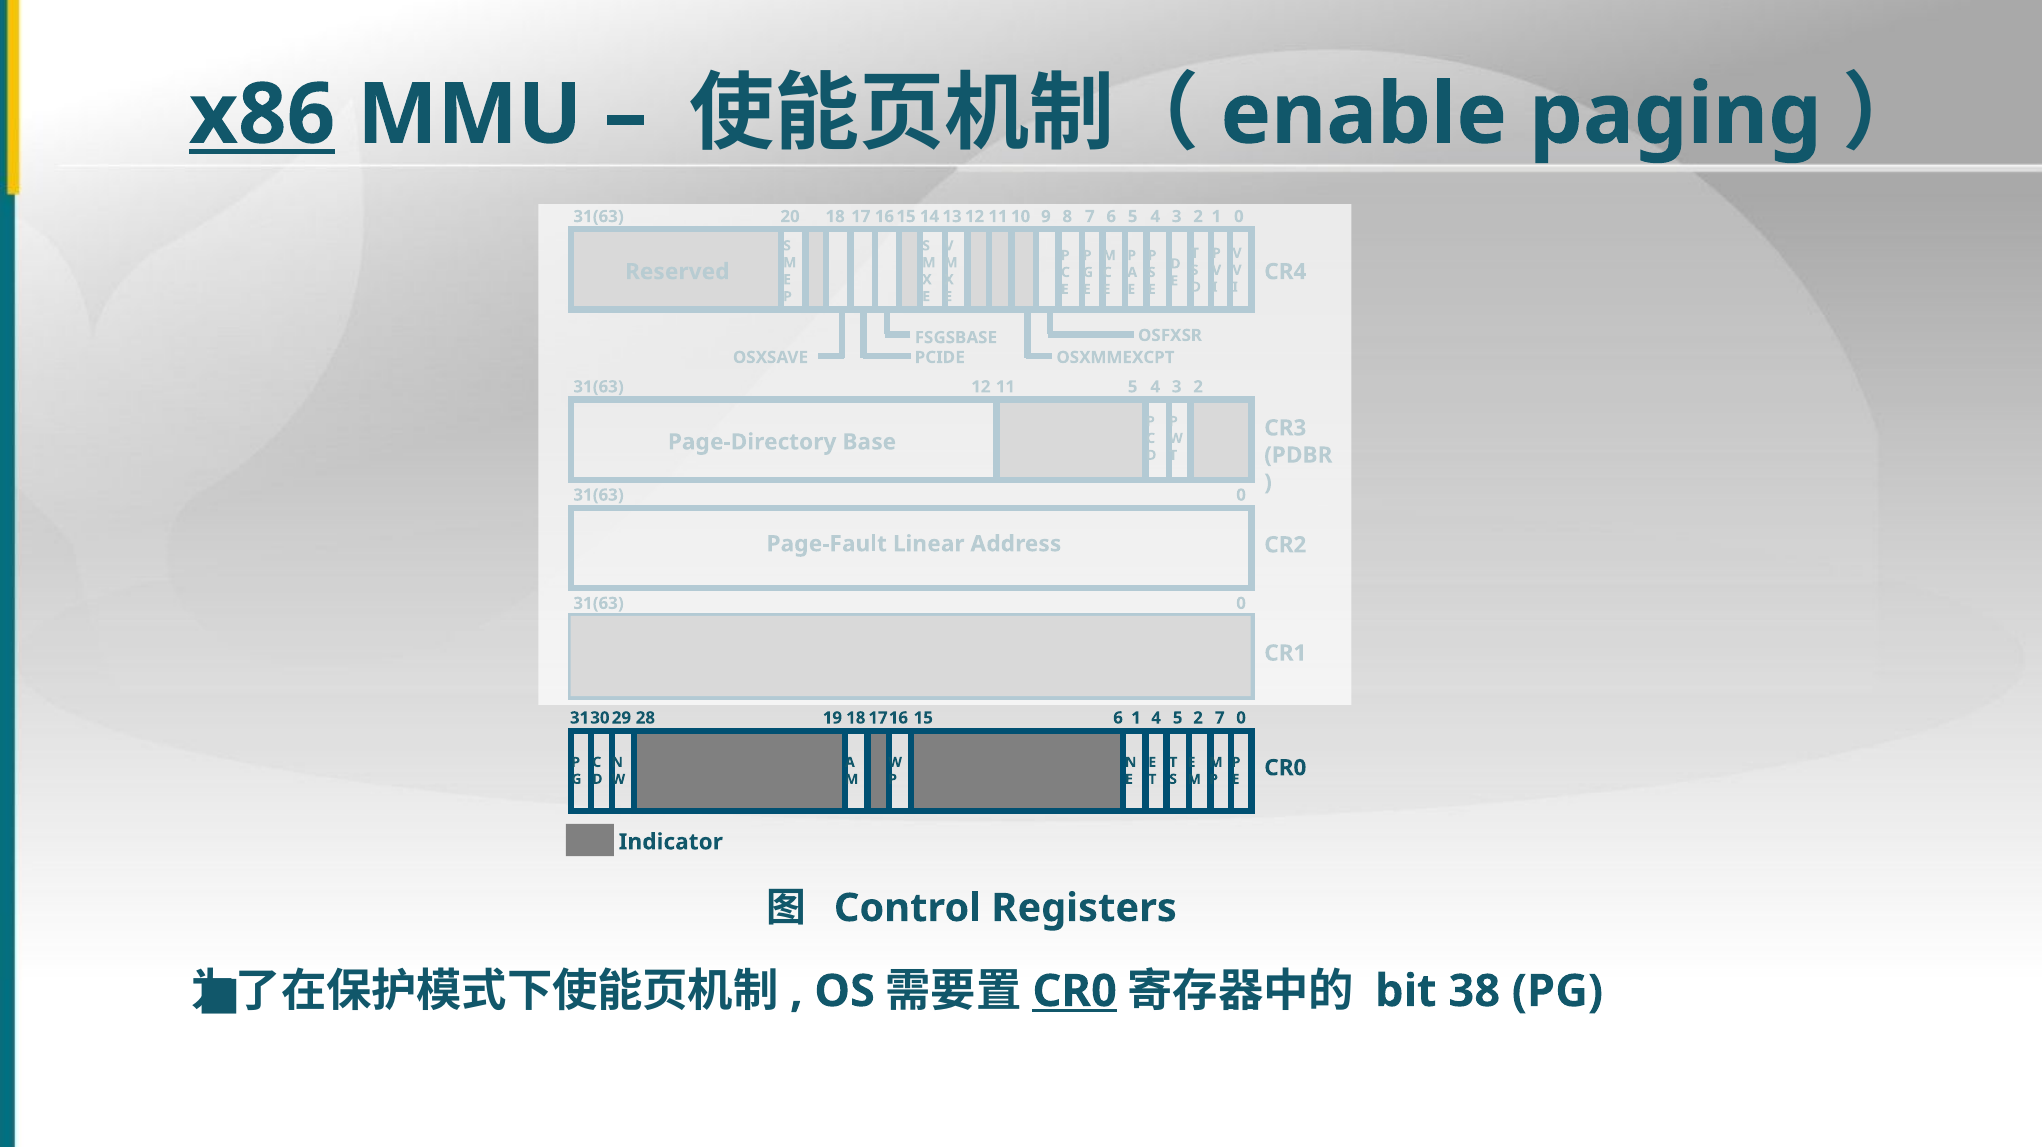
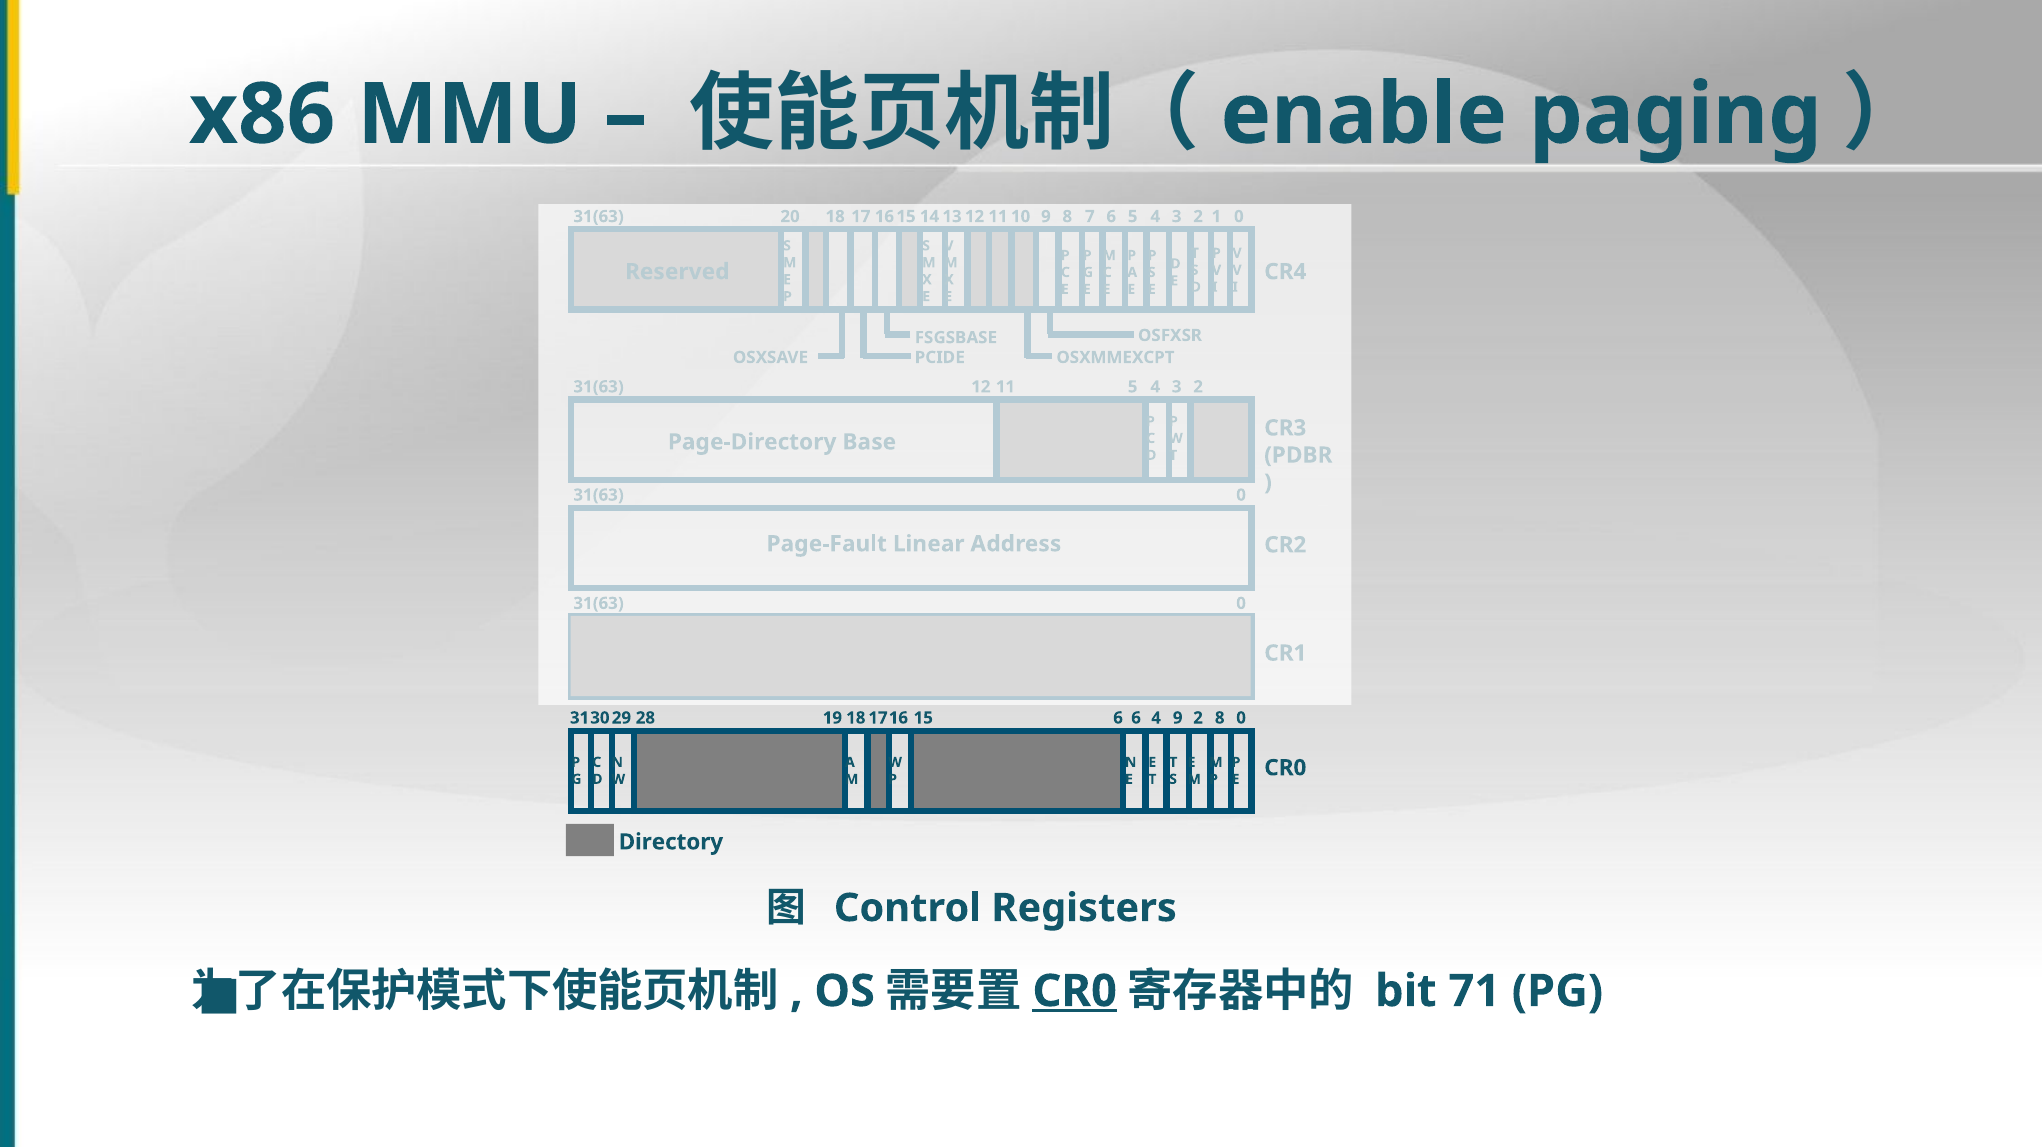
x86 underline: present -> none
6 1: 1 -> 6
4 5: 5 -> 9
2 7: 7 -> 8
Indicator: Indicator -> Directory
38: 38 -> 71
